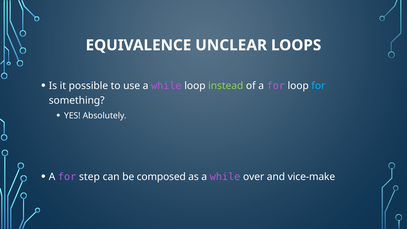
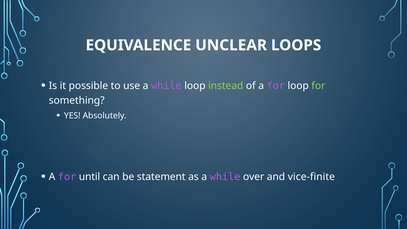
for at (318, 86) colour: light blue -> light green
step: step -> until
composed: composed -> statement
vice-make: vice-make -> vice-finite
